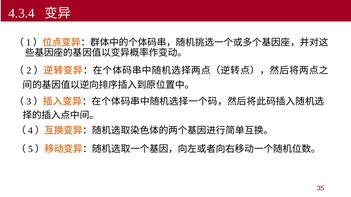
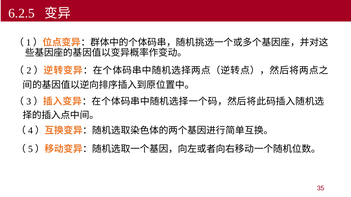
4.3.4: 4.3.4 -> 6.2.5
